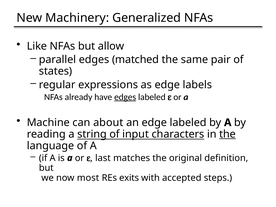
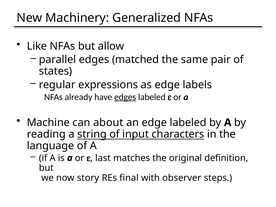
the at (228, 134) underline: present -> none
most: most -> story
exits: exits -> final
accepted: accepted -> observer
